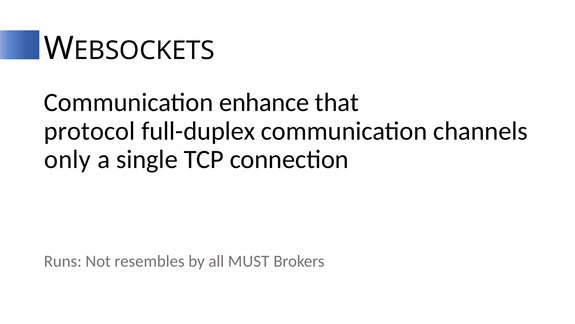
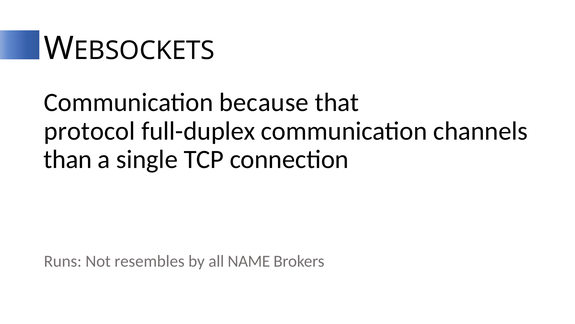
enhance: enhance -> because
only: only -> than
MUST: MUST -> NAME
